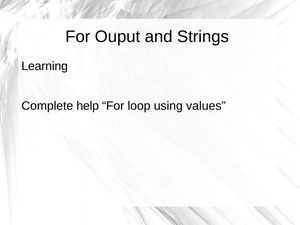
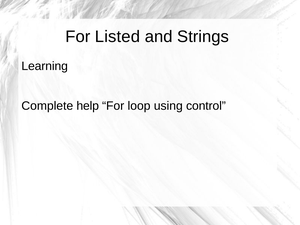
Ouput: Ouput -> Listed
values: values -> control
